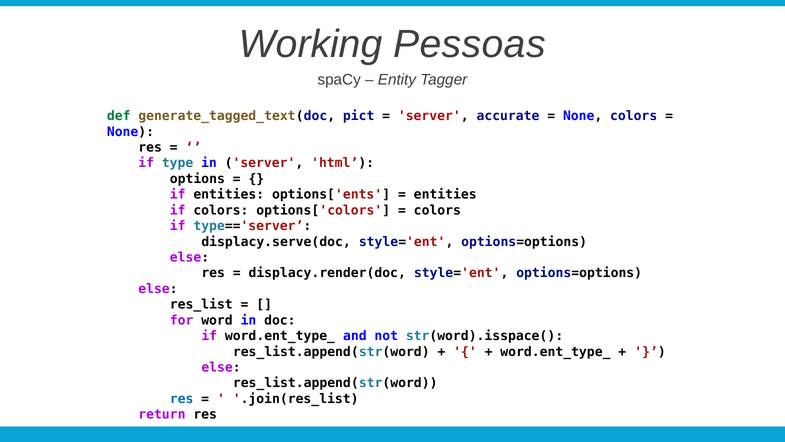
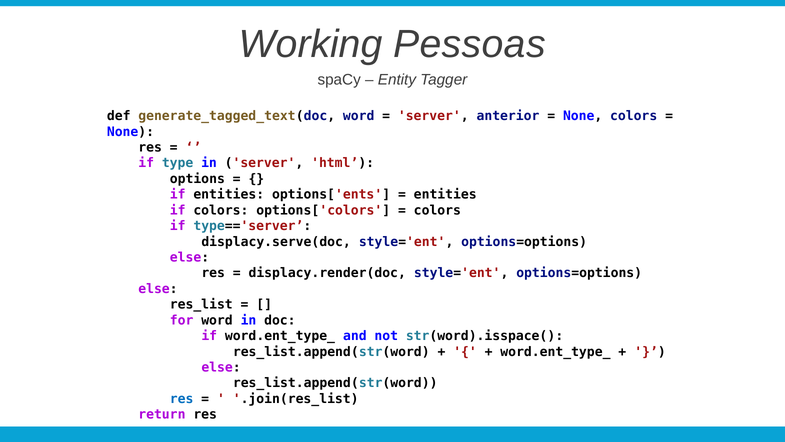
def colour: green -> black
generate_tagged_text(doc pict: pict -> word
accurate: accurate -> anterior
